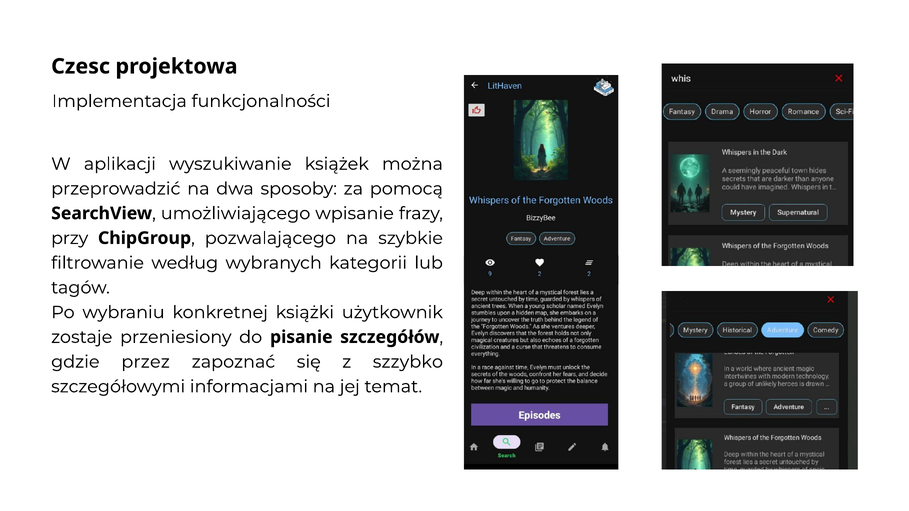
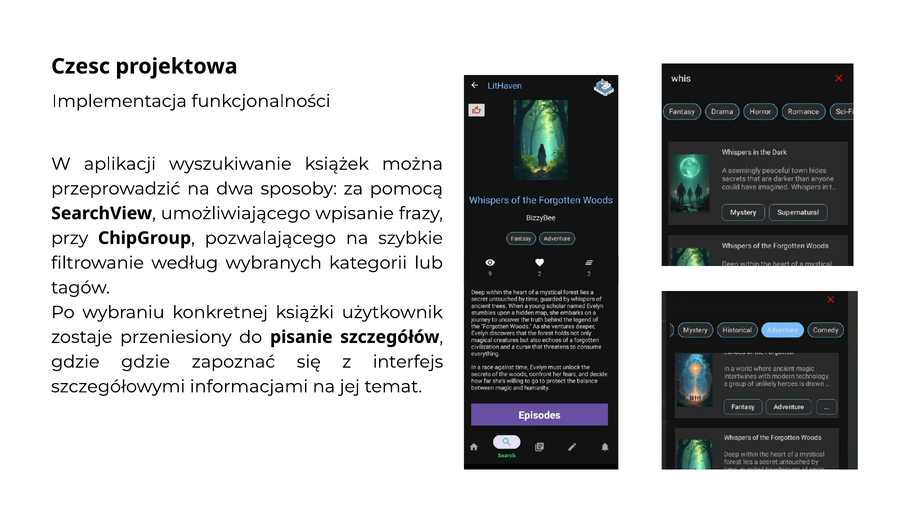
gdzie przez: przez -> gdzie
szzybko: szzybko -> interfejs
